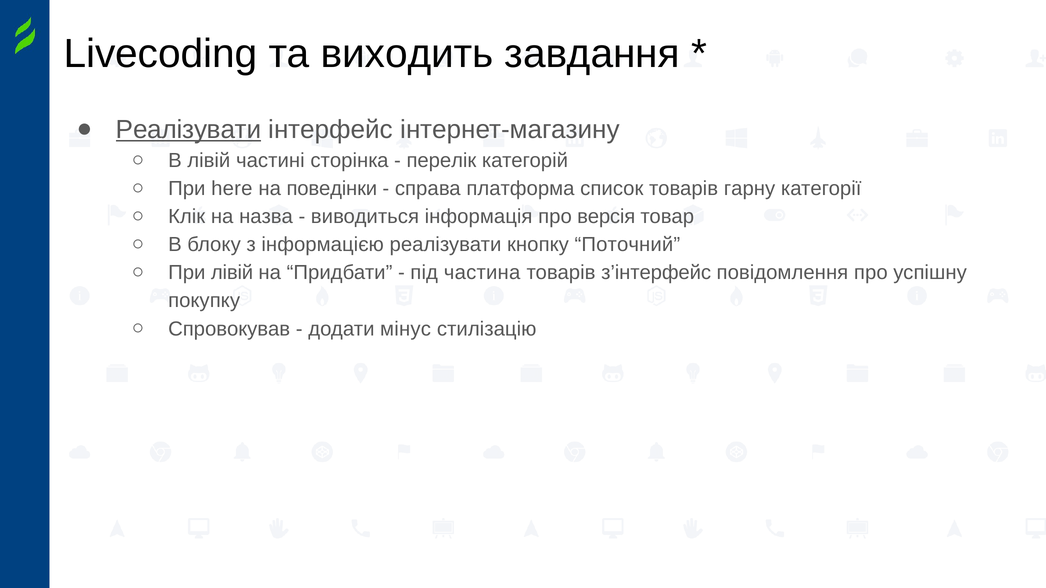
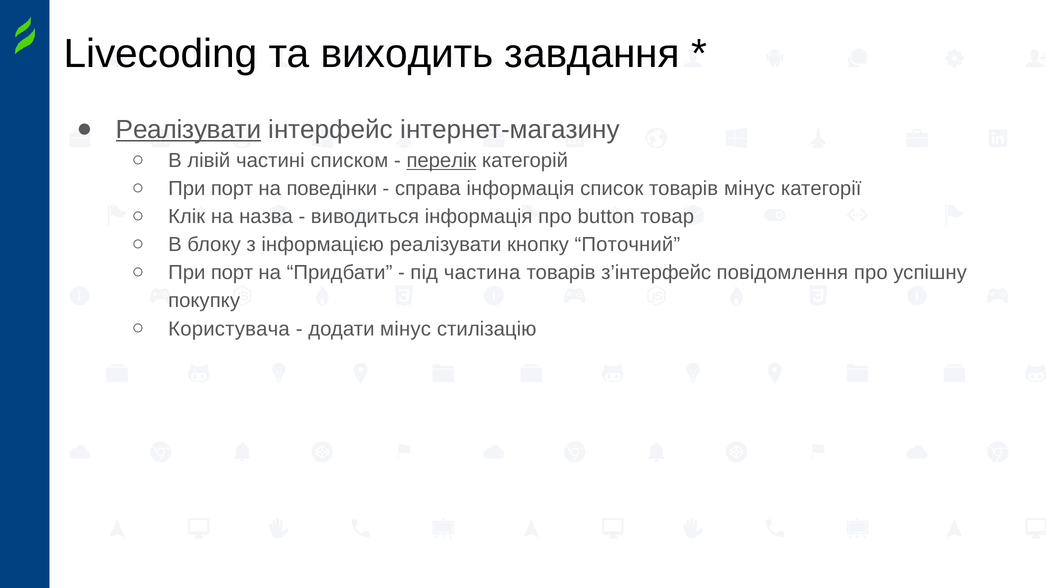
сторінка: сторінка -> списком
перелік underline: none -> present
here at (232, 189): here -> порт
справа платформа: платформа -> інформація
товарів гарну: гарну -> мінус
версія: версія -> button
лівій at (232, 273): лівій -> порт
Спровокував: Спровокував -> Користувача
